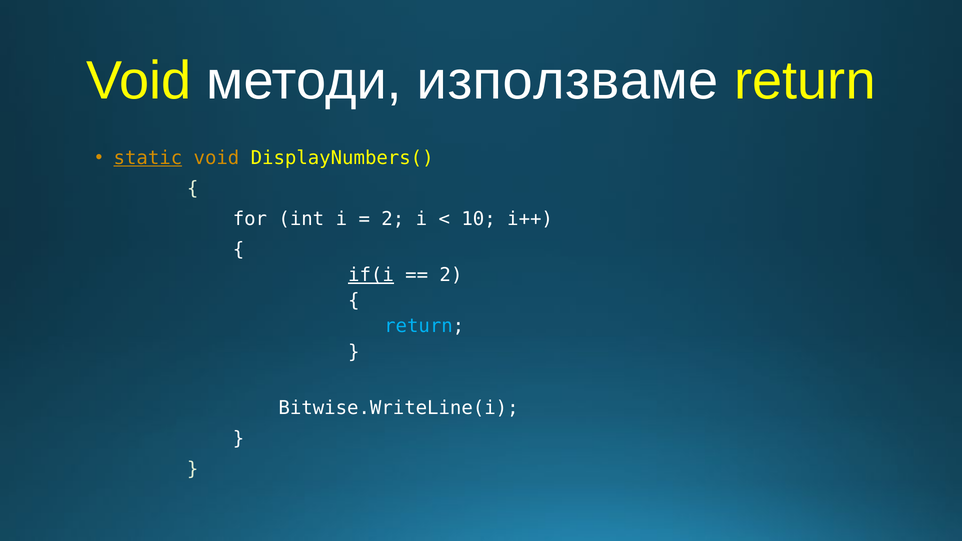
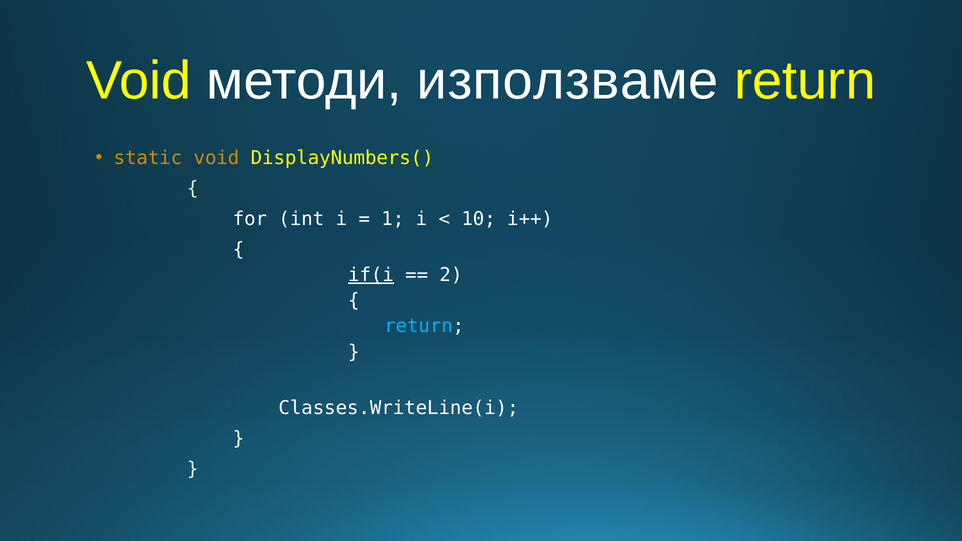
static underline: present -> none
2 at (393, 219): 2 -> 1
Bitwise.WriteLine(i: Bitwise.WriteLine(i -> Classes.WriteLine(i
